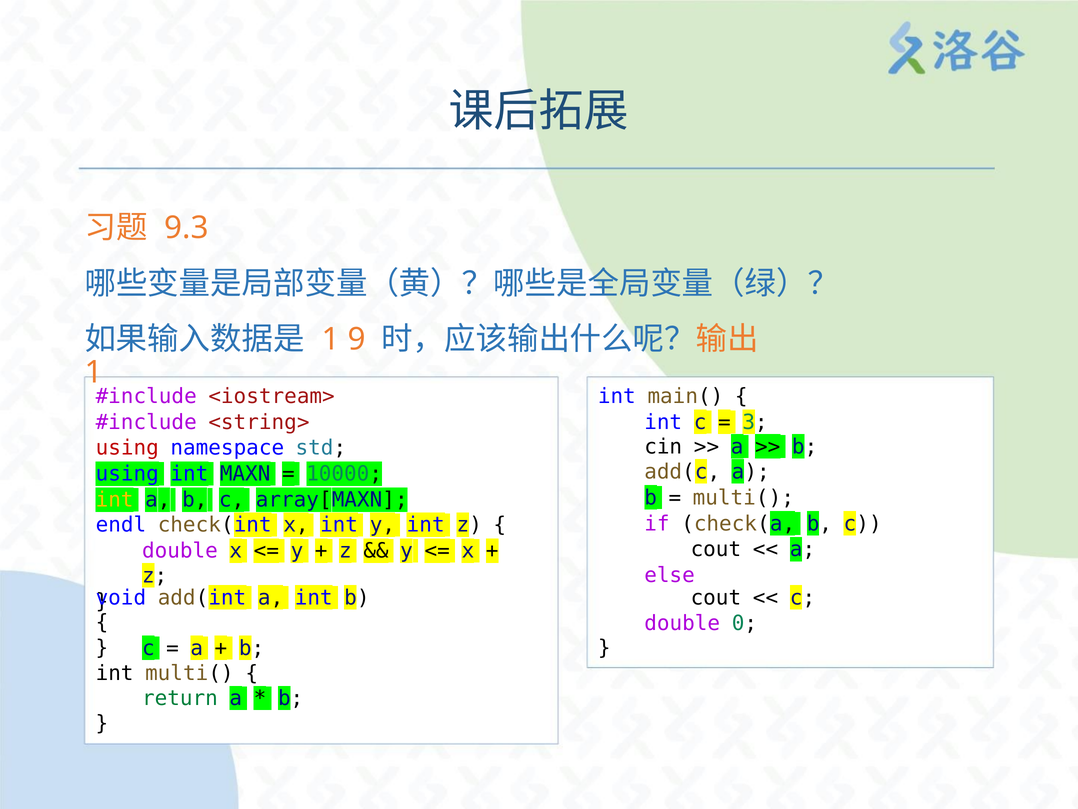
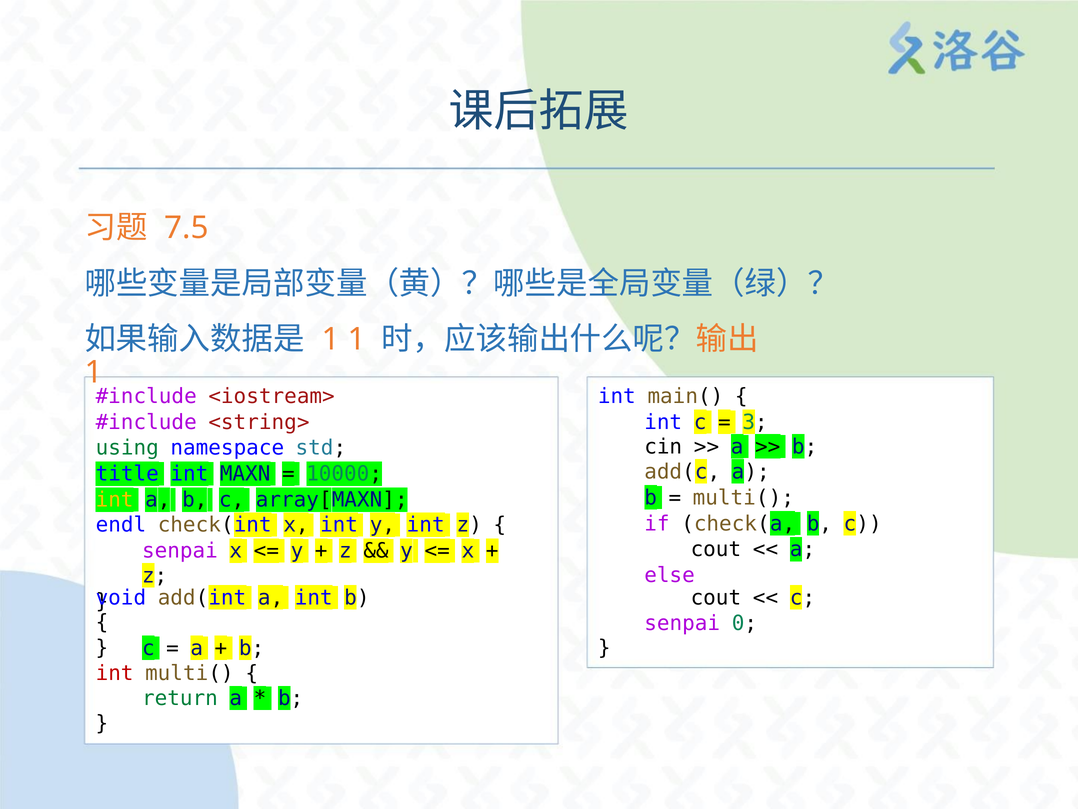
9.3: 9.3 -> 7.5
1 9: 9 -> 1
using at (127, 448) colour: red -> green
using at (127, 474): using -> title
double at (180, 551): double -> senpai
double at (682, 623): double -> senpai
int at (115, 673) colour: black -> red
